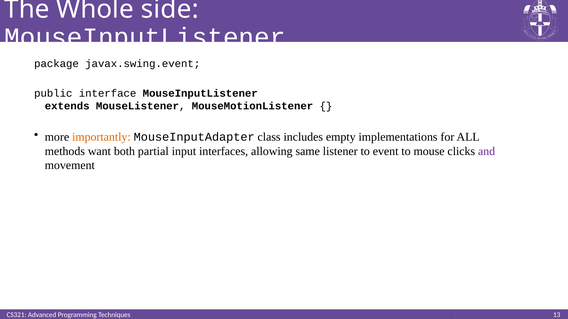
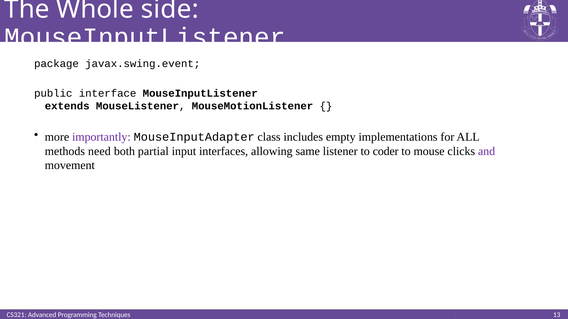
importantly colour: orange -> purple
want: want -> need
event: event -> coder
